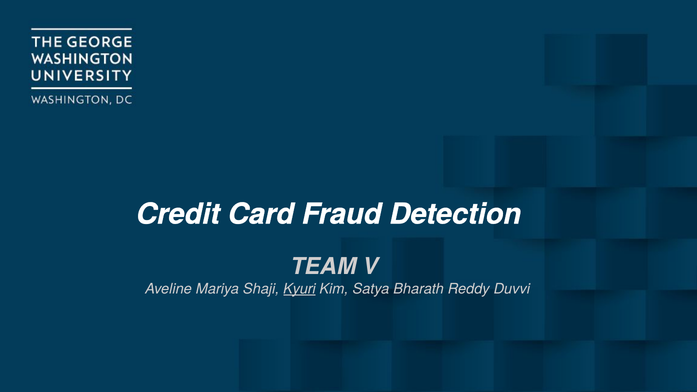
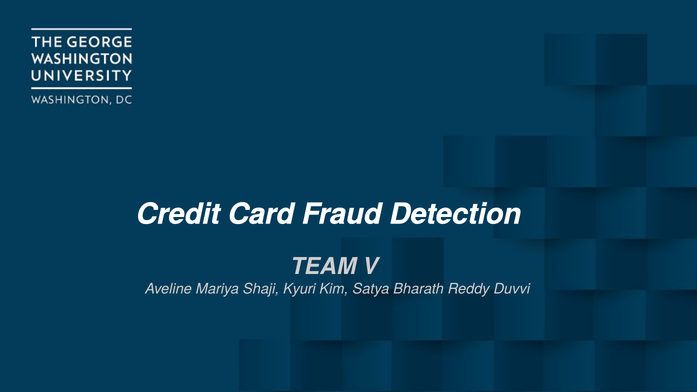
Kyuri underline: present -> none
